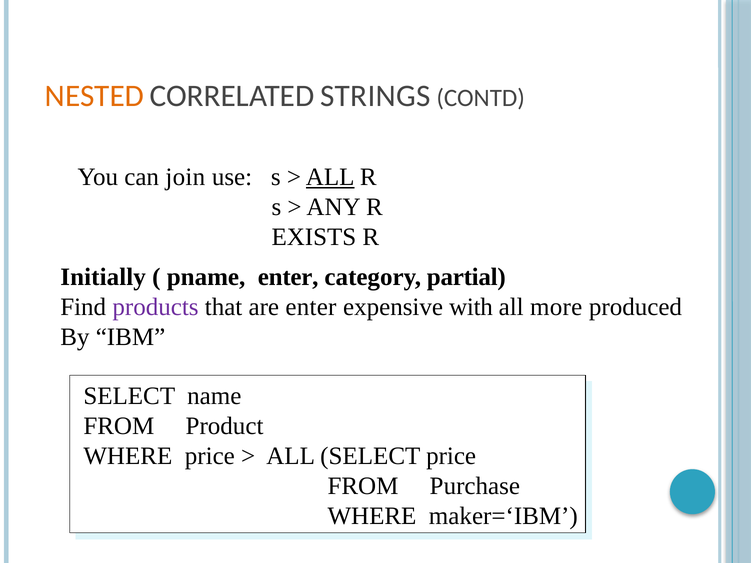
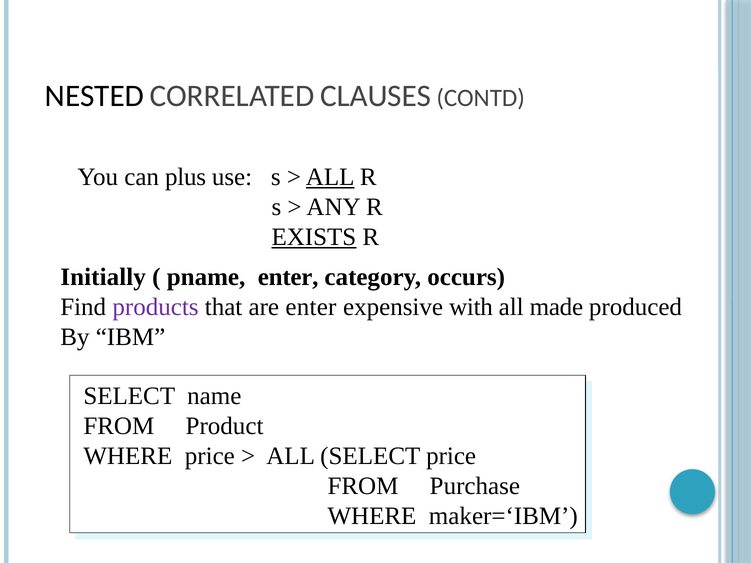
NESTED colour: orange -> black
STRINGS: STRINGS -> CLAUSES
join: join -> plus
EXISTS underline: none -> present
partial: partial -> occurs
more: more -> made
